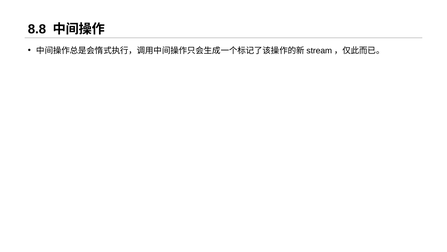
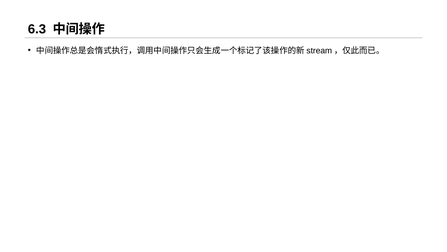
8.8: 8.8 -> 6.3
